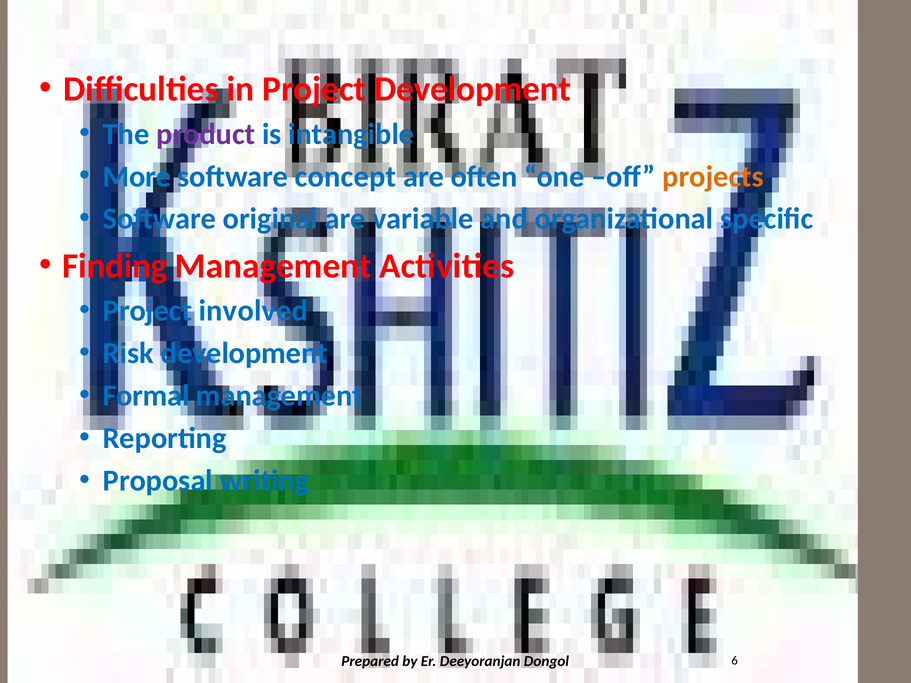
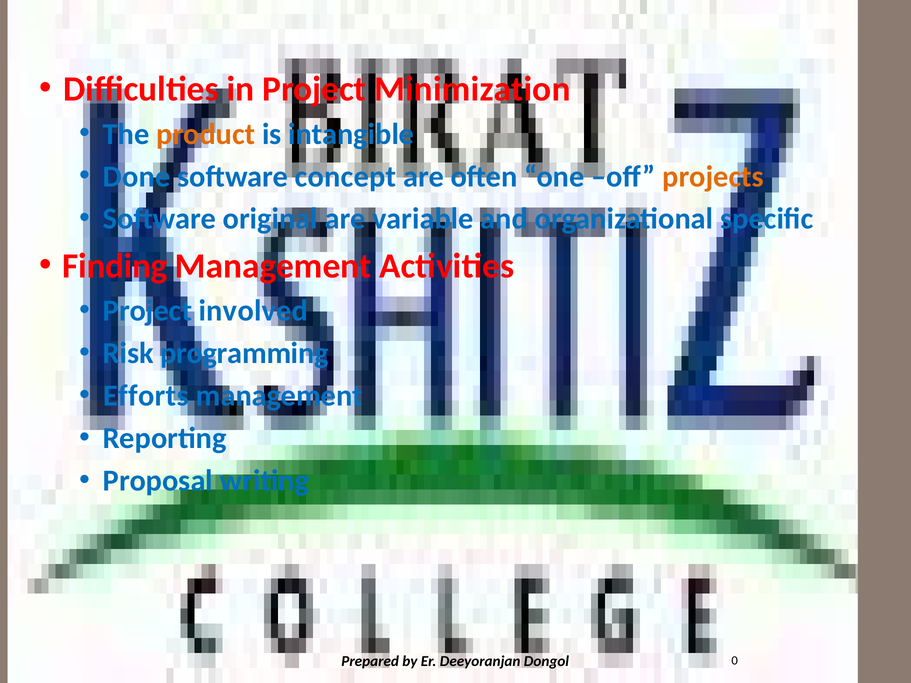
Project Development: Development -> Minimization
product colour: purple -> orange
More: More -> Done
Risk development: development -> programming
Formal: Formal -> Efforts
6: 6 -> 0
